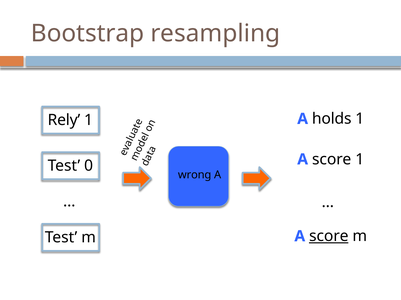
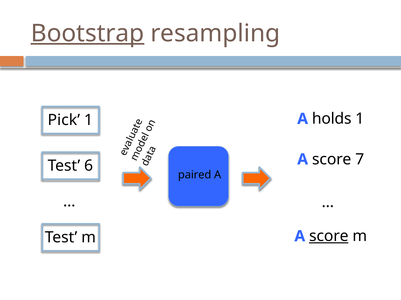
Bootstrap underline: none -> present
Rely: Rely -> Pick
score 1: 1 -> 7
0: 0 -> 6
wrong: wrong -> paired
